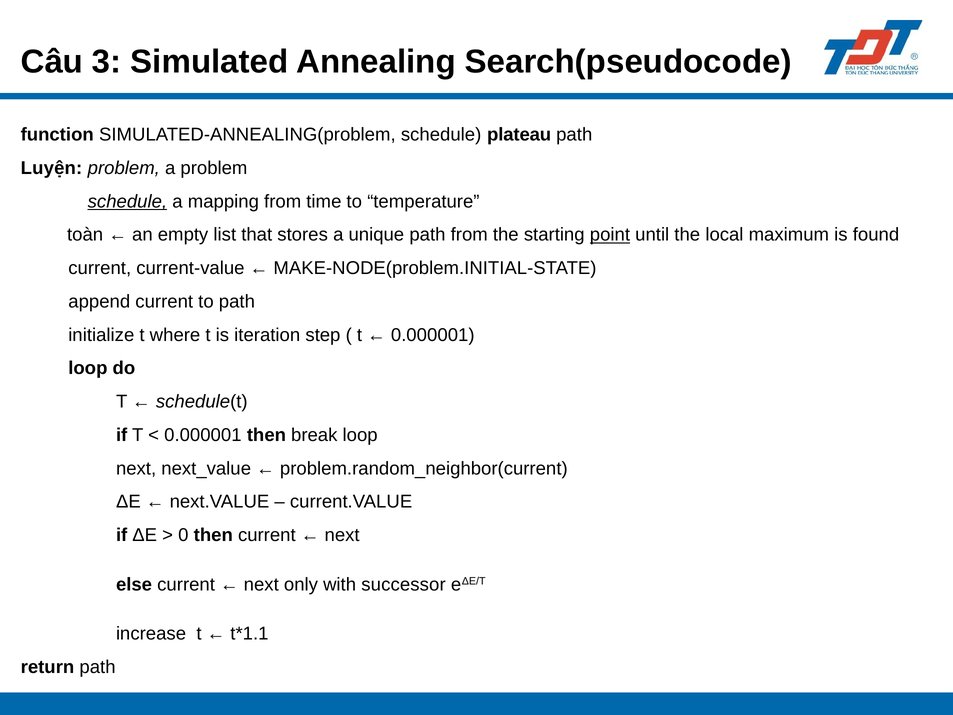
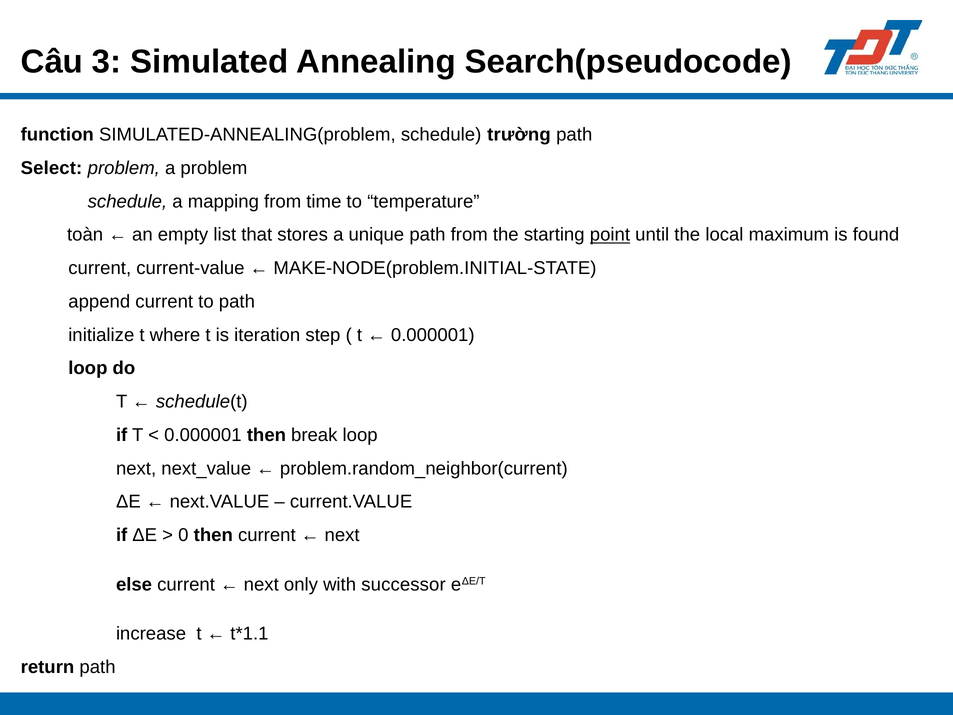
plateau: plateau -> trường
Luyện: Luyện -> Select
schedule at (127, 201) underline: present -> none
